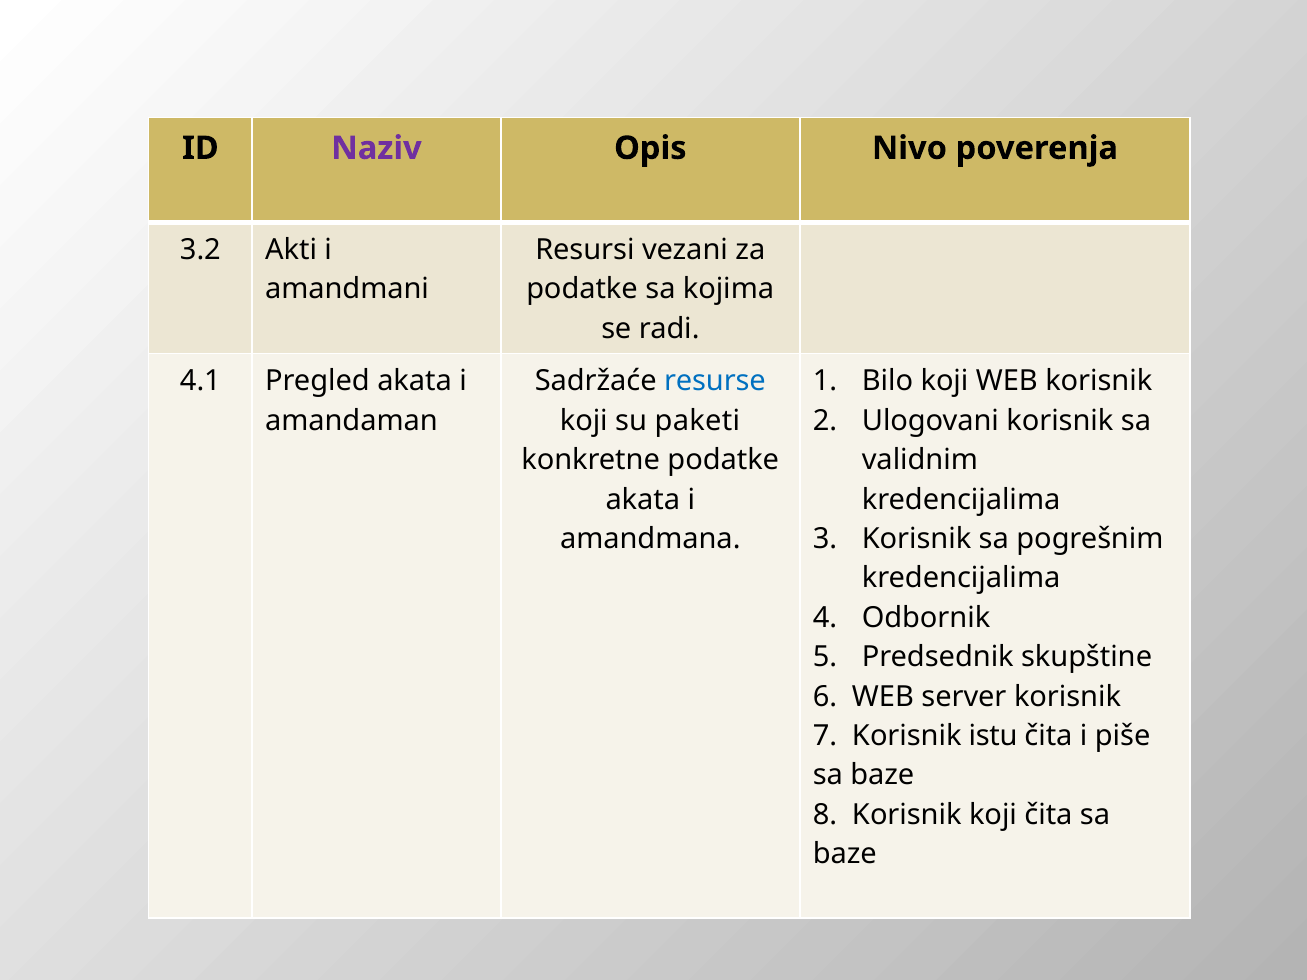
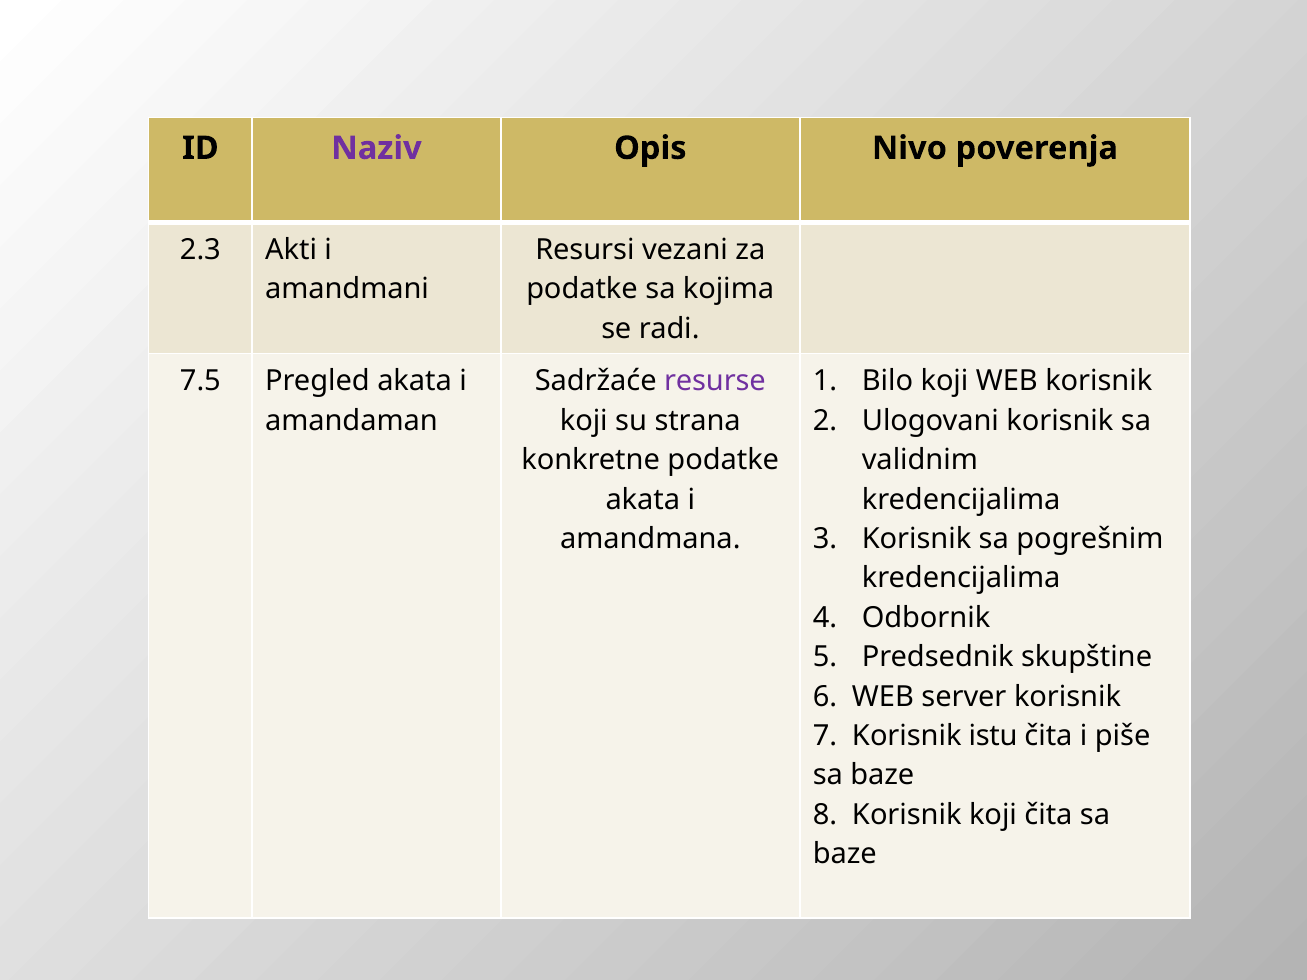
3.2: 3.2 -> 2.3
4.1: 4.1 -> 7.5
resurse colour: blue -> purple
paketi: paketi -> strana
